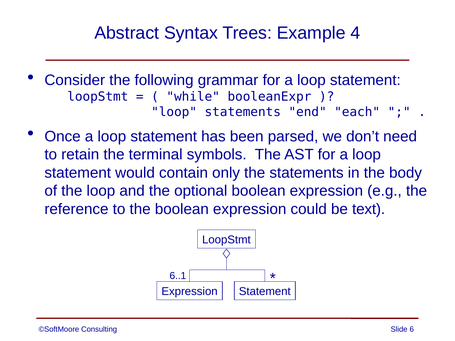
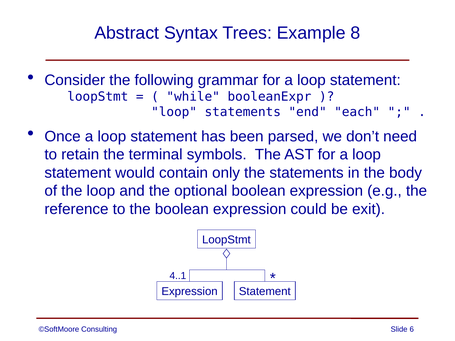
4: 4 -> 8
text: text -> exit
6..1: 6..1 -> 4..1
